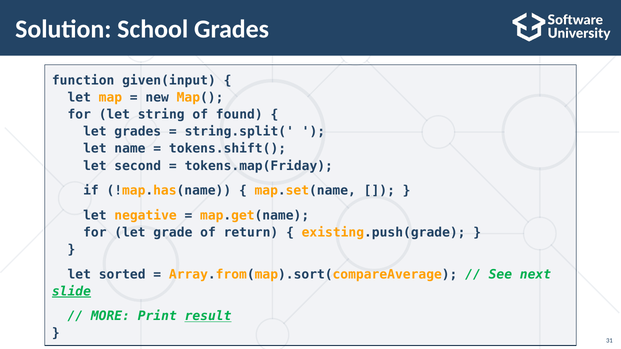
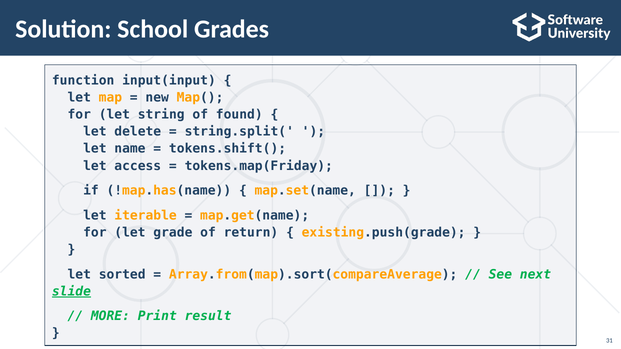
given(input: given(input -> input(input
let grades: grades -> delete
second: second -> access
negative: negative -> iterable
result underline: present -> none
